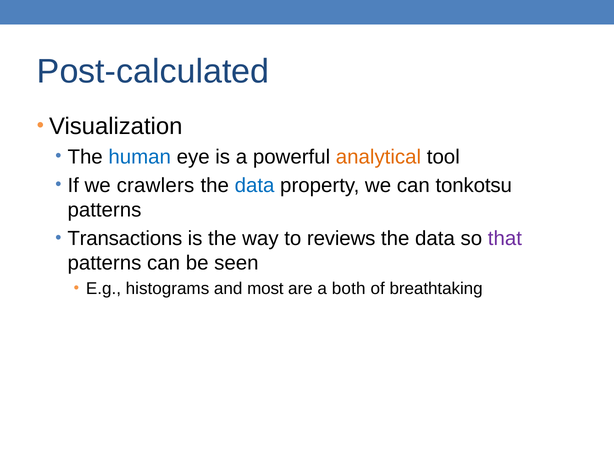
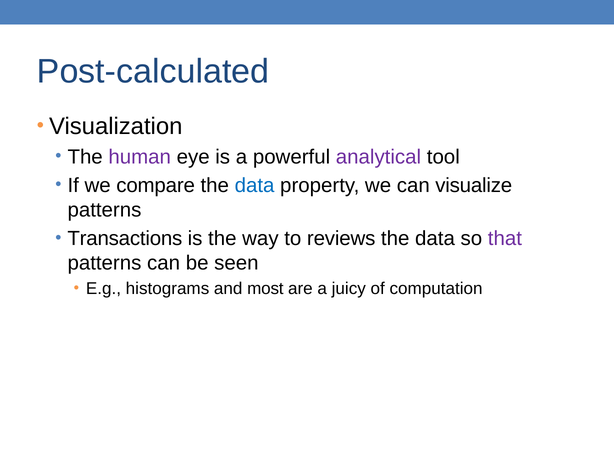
human colour: blue -> purple
analytical colour: orange -> purple
crawlers: crawlers -> compare
tonkotsu: tonkotsu -> visualize
both: both -> juicy
breathtaking: breathtaking -> computation
